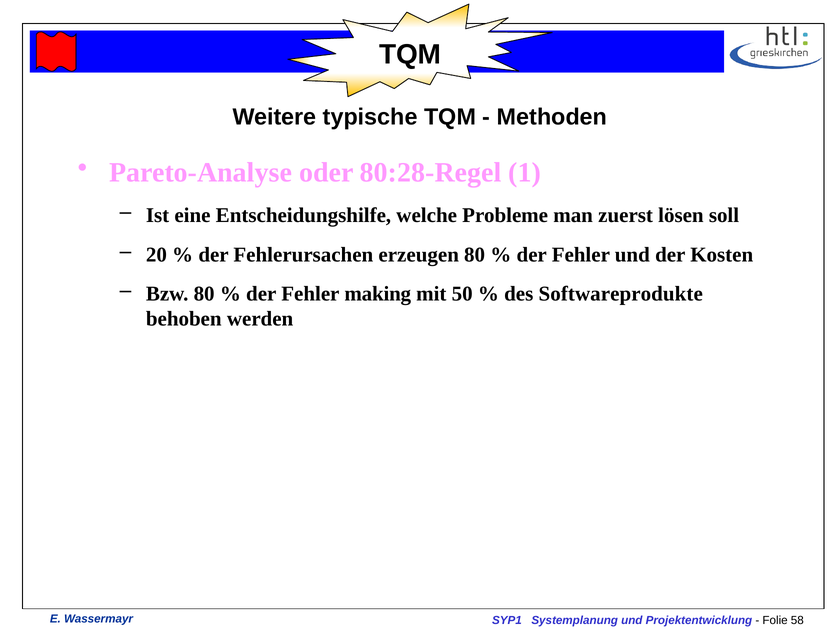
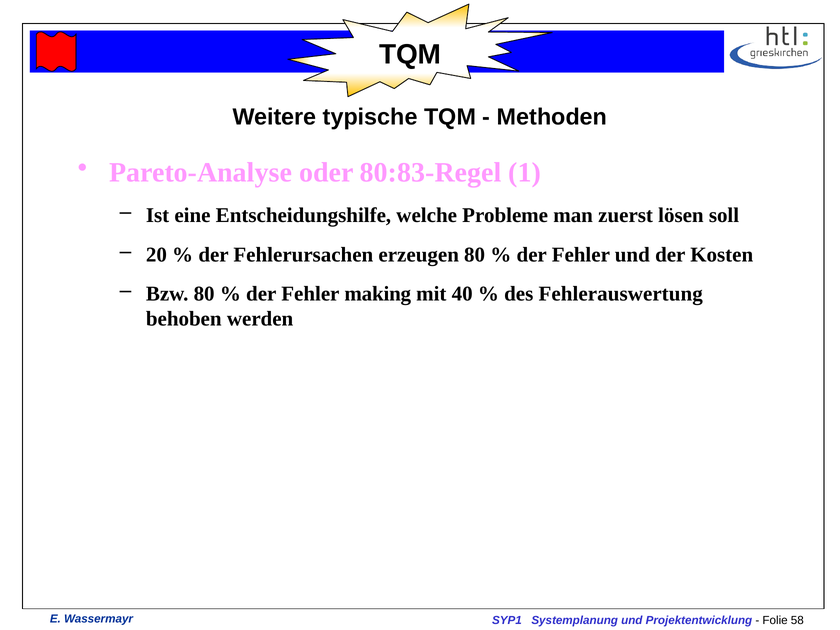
80:28-Regel: 80:28-Regel -> 80:83-Regel
50: 50 -> 40
Softwareprodukte: Softwareprodukte -> Fehlerauswertung
